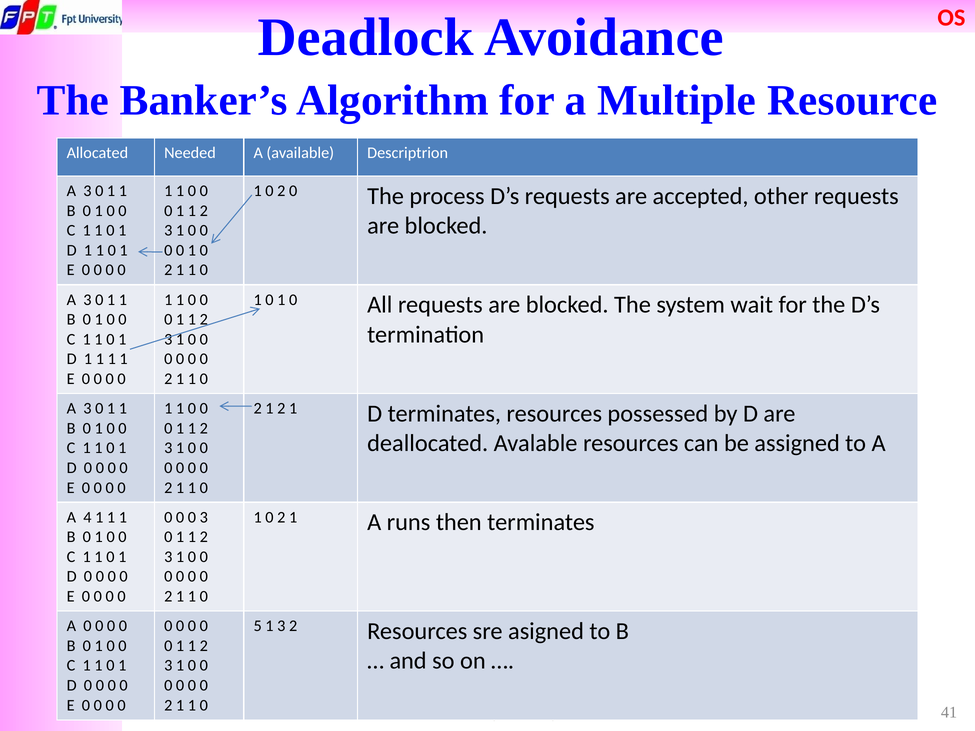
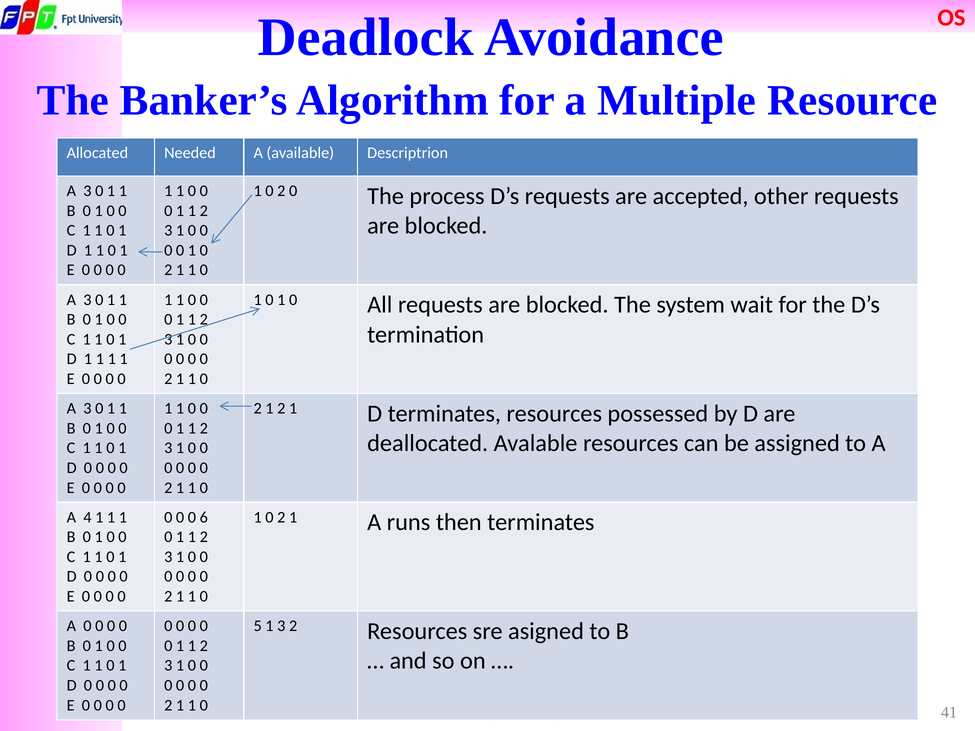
0 3: 3 -> 6
